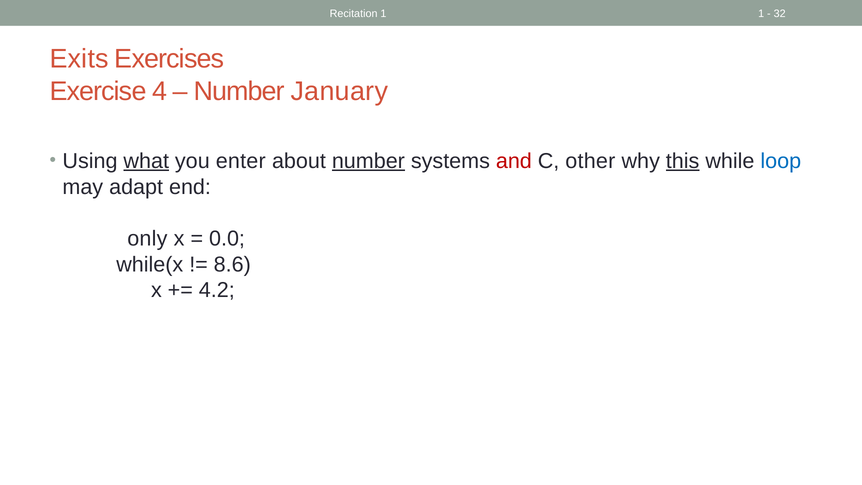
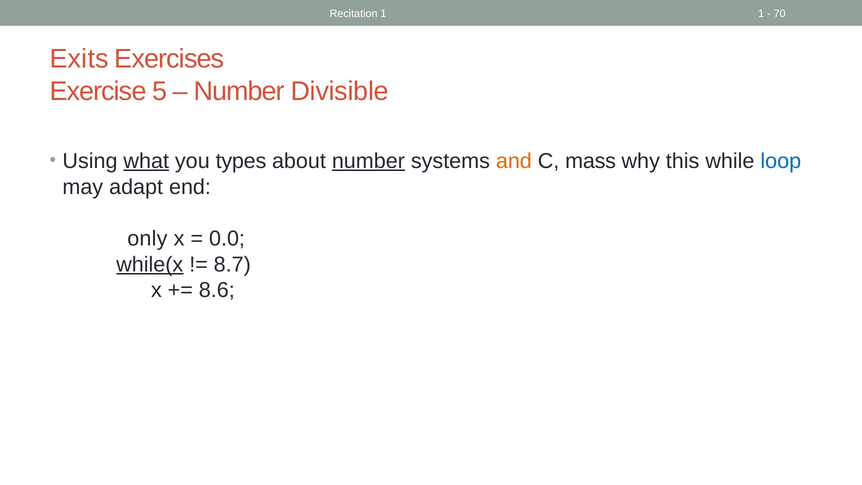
32: 32 -> 70
4: 4 -> 5
January: January -> Divisible
enter: enter -> types
and colour: red -> orange
other: other -> mass
this underline: present -> none
while(x underline: none -> present
8.6: 8.6 -> 8.7
4.2: 4.2 -> 8.6
